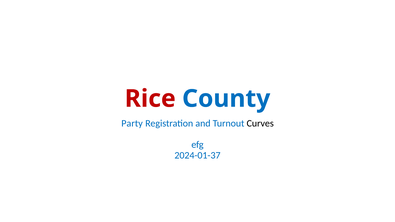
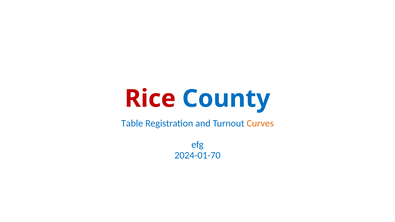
Party: Party -> Table
Curves colour: black -> orange
2024-01-37: 2024-01-37 -> 2024-01-70
